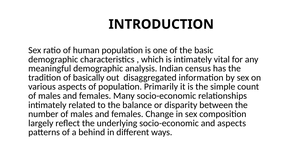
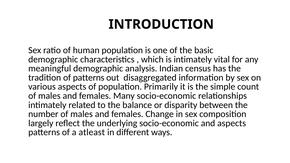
of basically: basically -> patterns
behind: behind -> atleast
